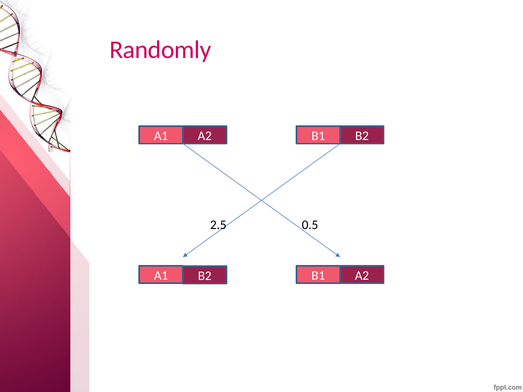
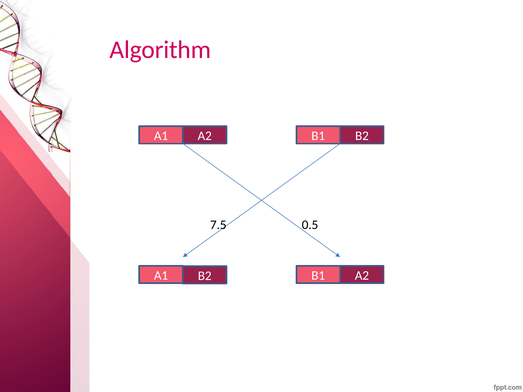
Randomly: Randomly -> Algorithm
2.5: 2.5 -> 7.5
